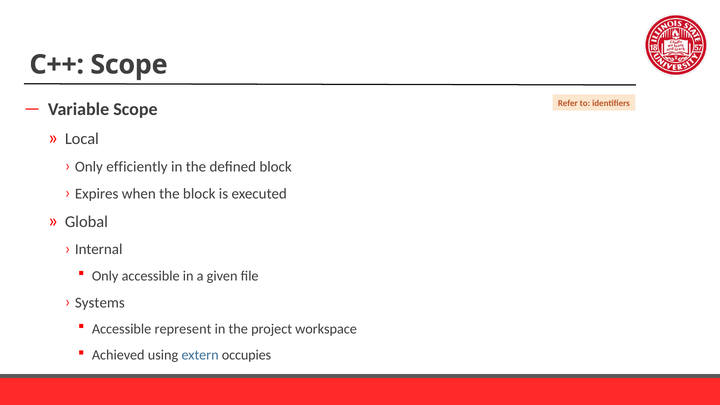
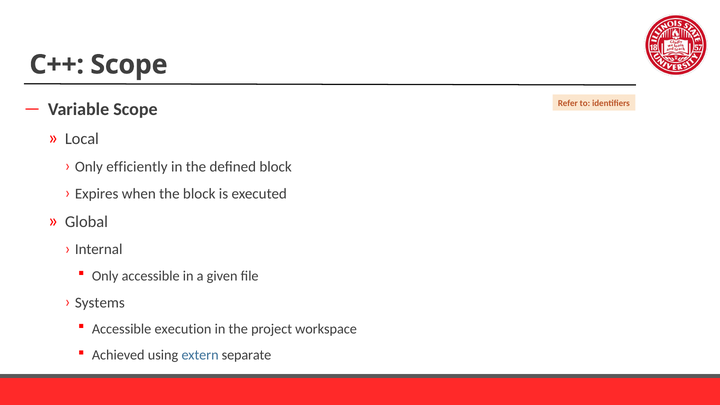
represent: represent -> execution
occupies: occupies -> separate
